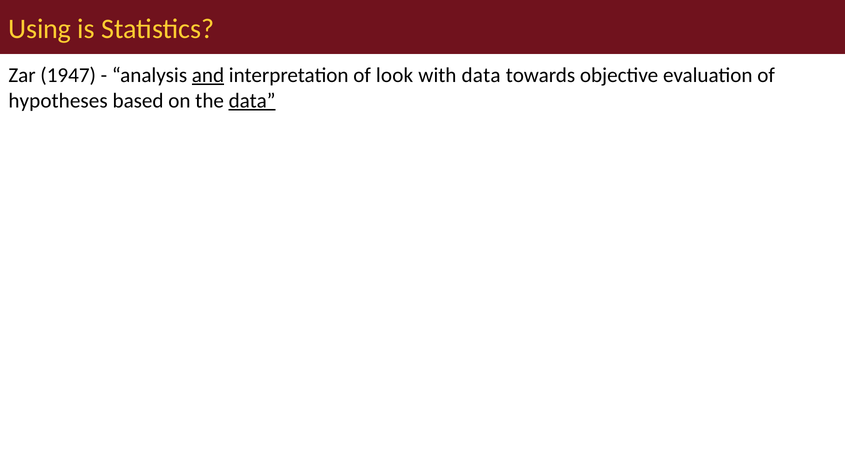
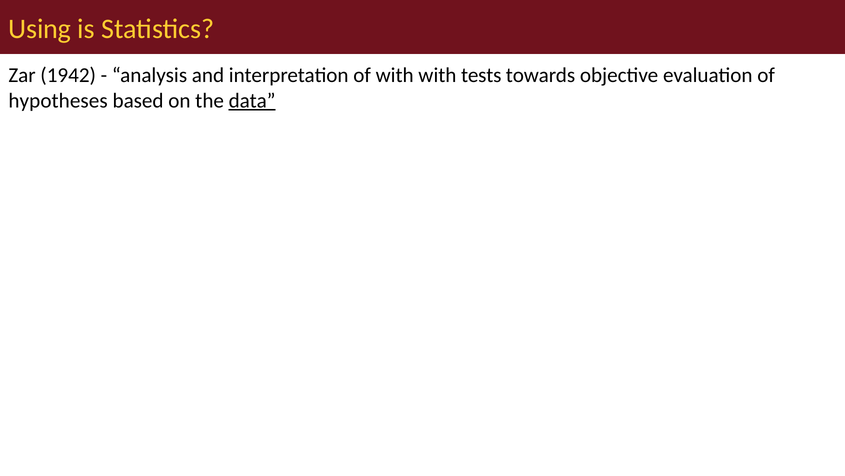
1947: 1947 -> 1942
and underline: present -> none
of look: look -> with
with data: data -> tests
